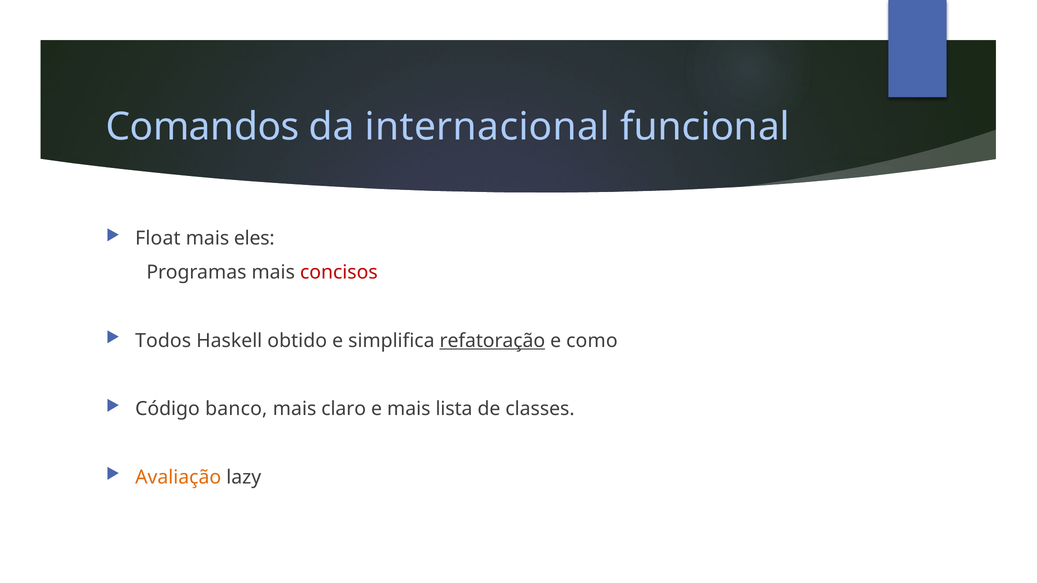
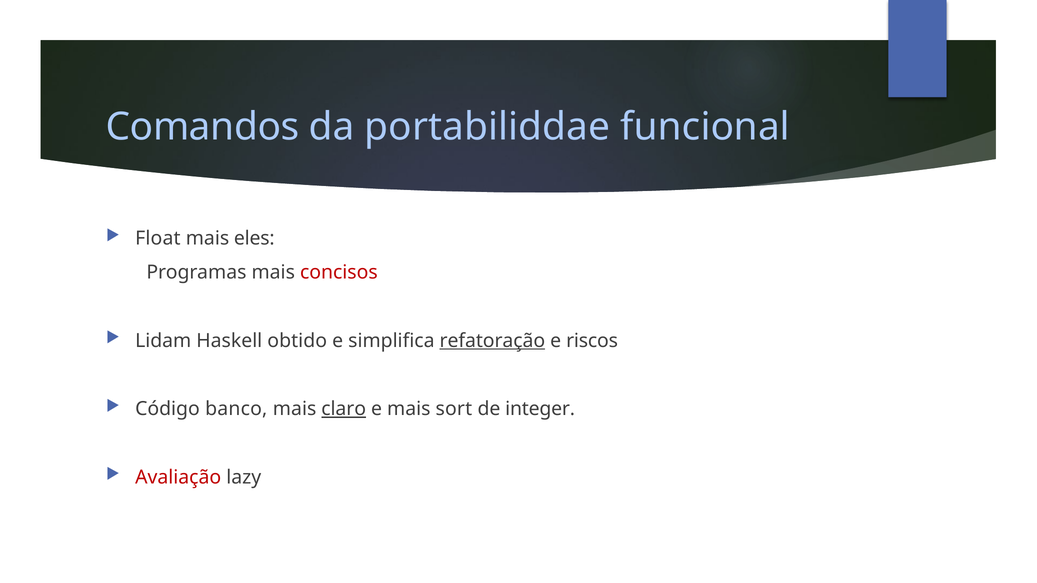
internacional: internacional -> portabiliddae
Todos: Todos -> Lidam
como: como -> riscos
claro underline: none -> present
lista: lista -> sort
classes: classes -> integer
Avaliação colour: orange -> red
